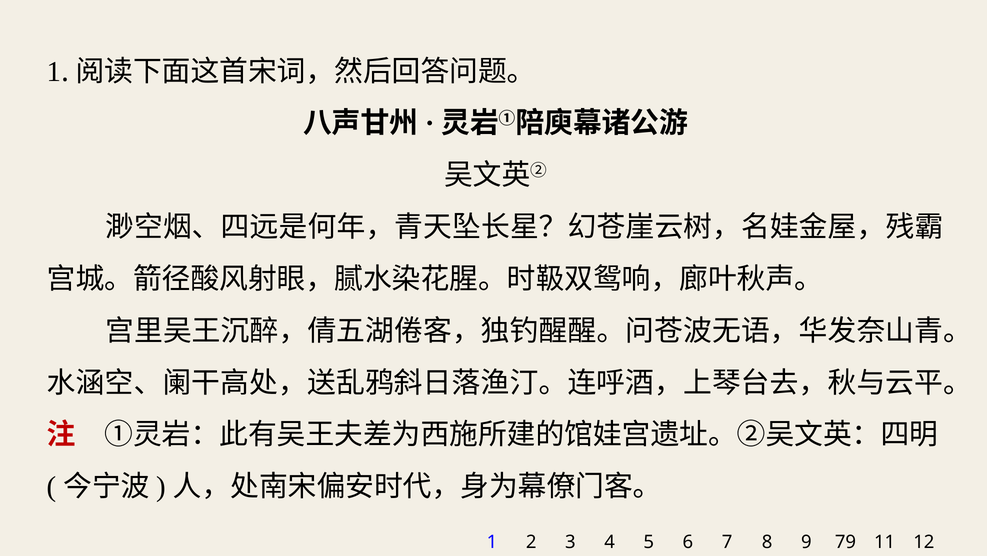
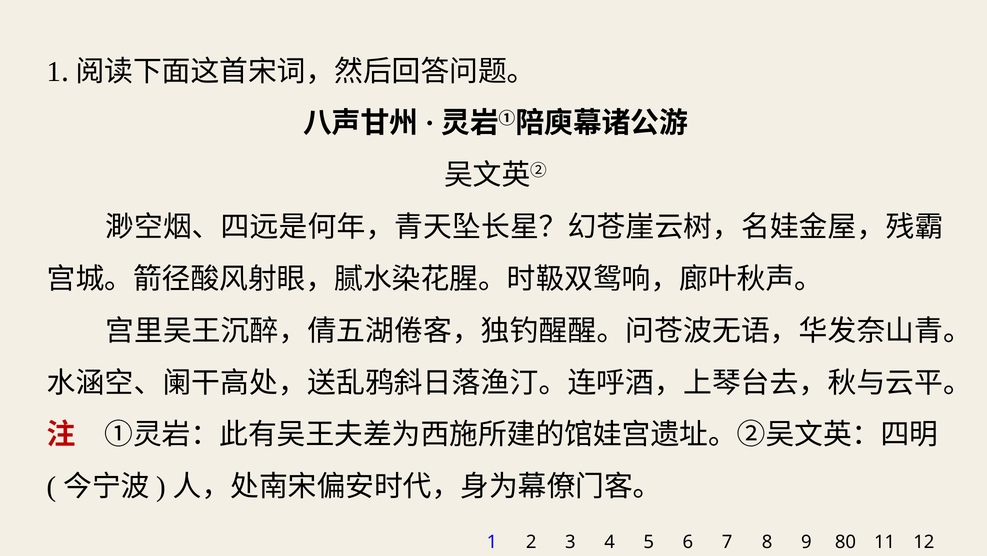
79: 79 -> 80
